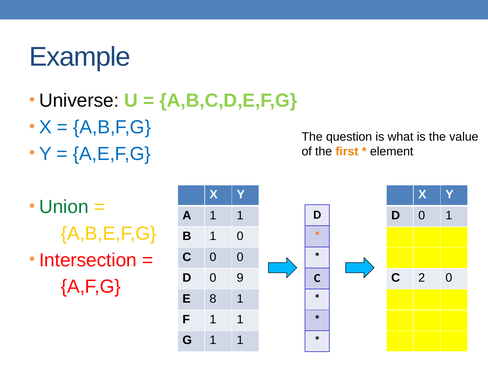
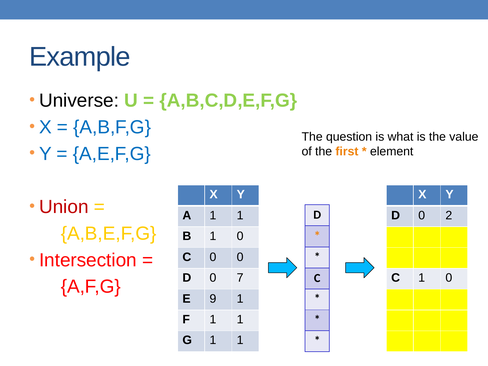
Union colour: green -> red
0 1: 1 -> 2
9: 9 -> 7
C 2: 2 -> 1
8: 8 -> 9
